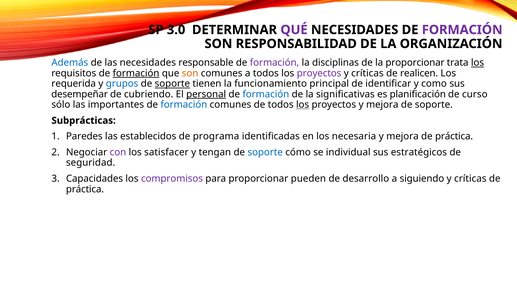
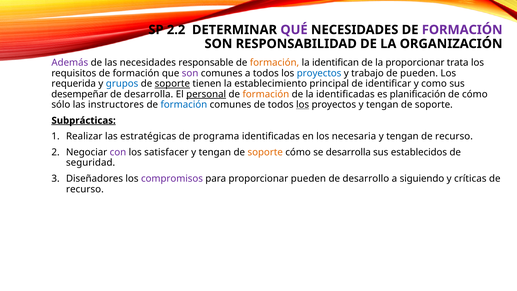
3.0: 3.0 -> 2.2
Además colour: blue -> purple
formación at (275, 63) colour: purple -> orange
disciplinas: disciplinas -> identifican
los at (478, 63) underline: present -> none
formación at (136, 73) underline: present -> none
son at (190, 73) colour: orange -> purple
proyectos at (319, 73) colour: purple -> blue
críticas at (367, 73): críticas -> trabajo
de realicen: realicen -> pueden
funcionamiento: funcionamiento -> establecimiento
de cubriendo: cubriendo -> desarrolla
formación at (266, 94) colour: blue -> orange
la significativas: significativas -> identificadas
de curso: curso -> cómo
importantes: importantes -> instructores
proyectos y mejora: mejora -> tengan
Subprácticas underline: none -> present
Paredes: Paredes -> Realizar
establecidos: establecidos -> estratégicas
mejora at (402, 136): mejora -> tengan
práctica at (454, 136): práctica -> recurso
soporte at (265, 152) colour: blue -> orange
se individual: individual -> desarrolla
estratégicos: estratégicos -> establecidos
Capacidades: Capacidades -> Diseñadores
práctica at (85, 189): práctica -> recurso
